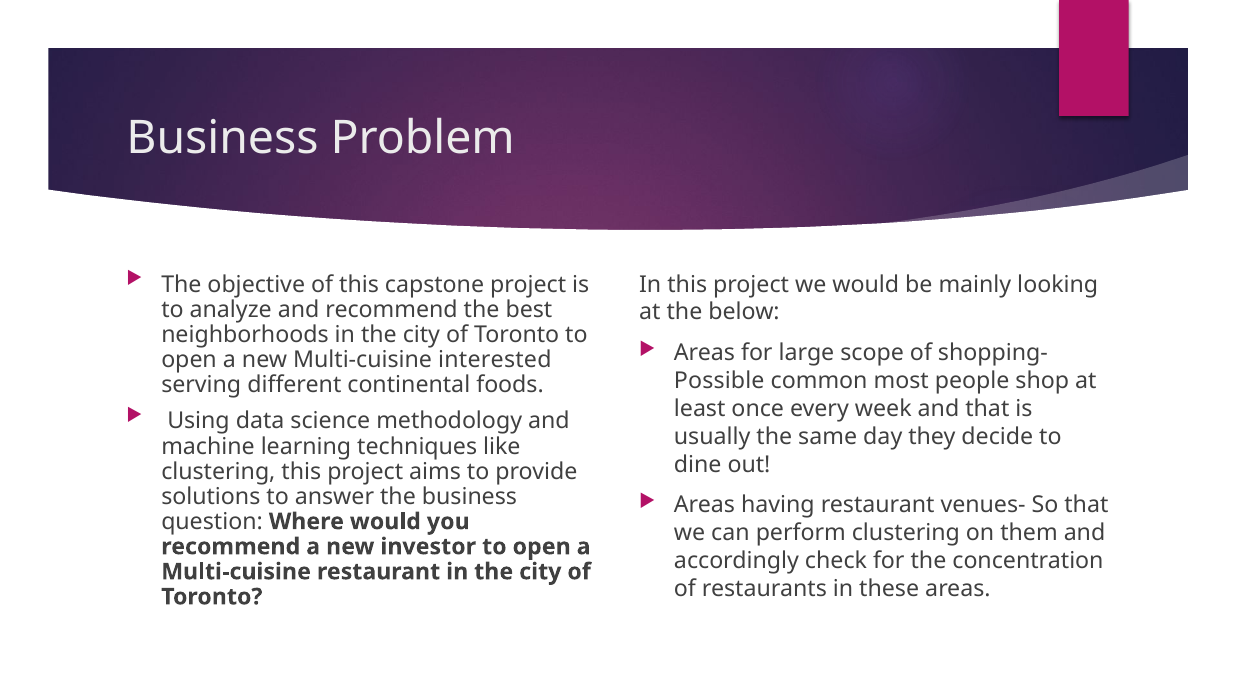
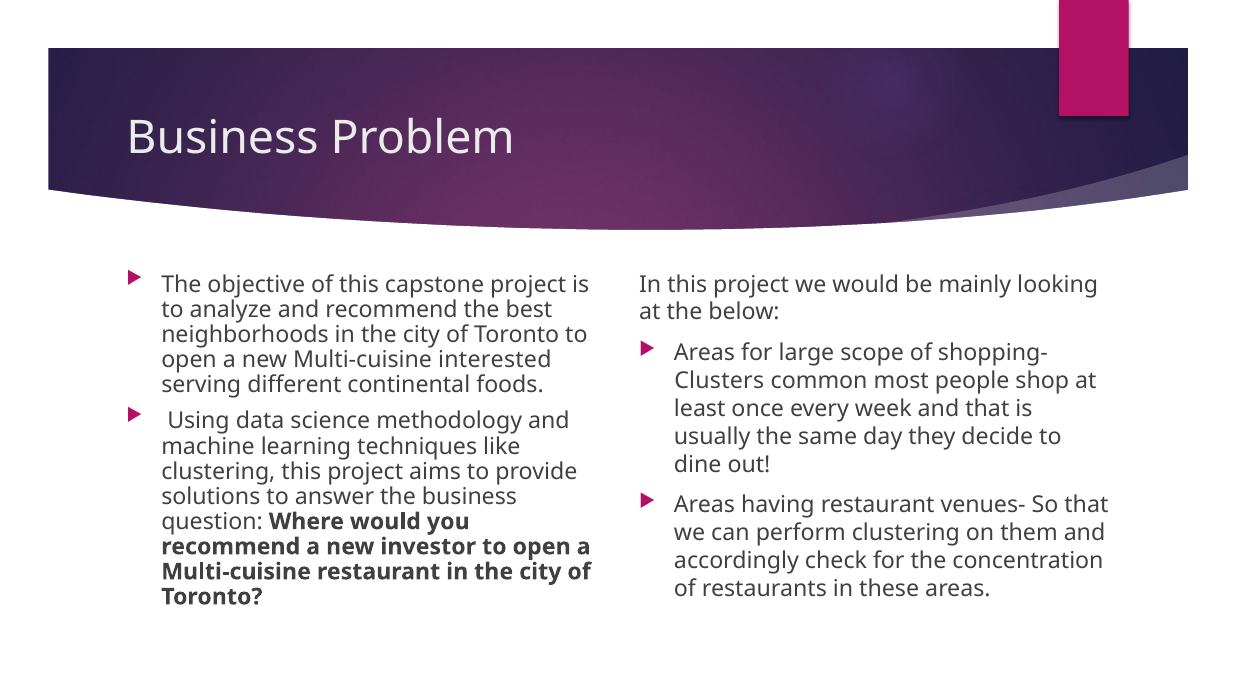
Possible: Possible -> Clusters
